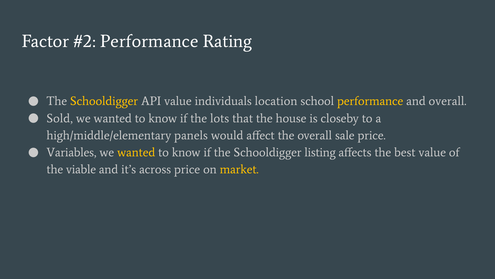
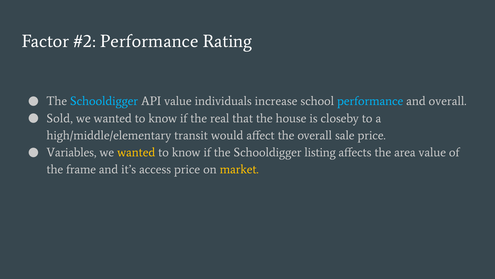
Schooldigger at (104, 101) colour: yellow -> light blue
location: location -> increase
performance at (370, 101) colour: yellow -> light blue
lots: lots -> real
panels: panels -> transit
best: best -> area
viable: viable -> frame
across: across -> access
